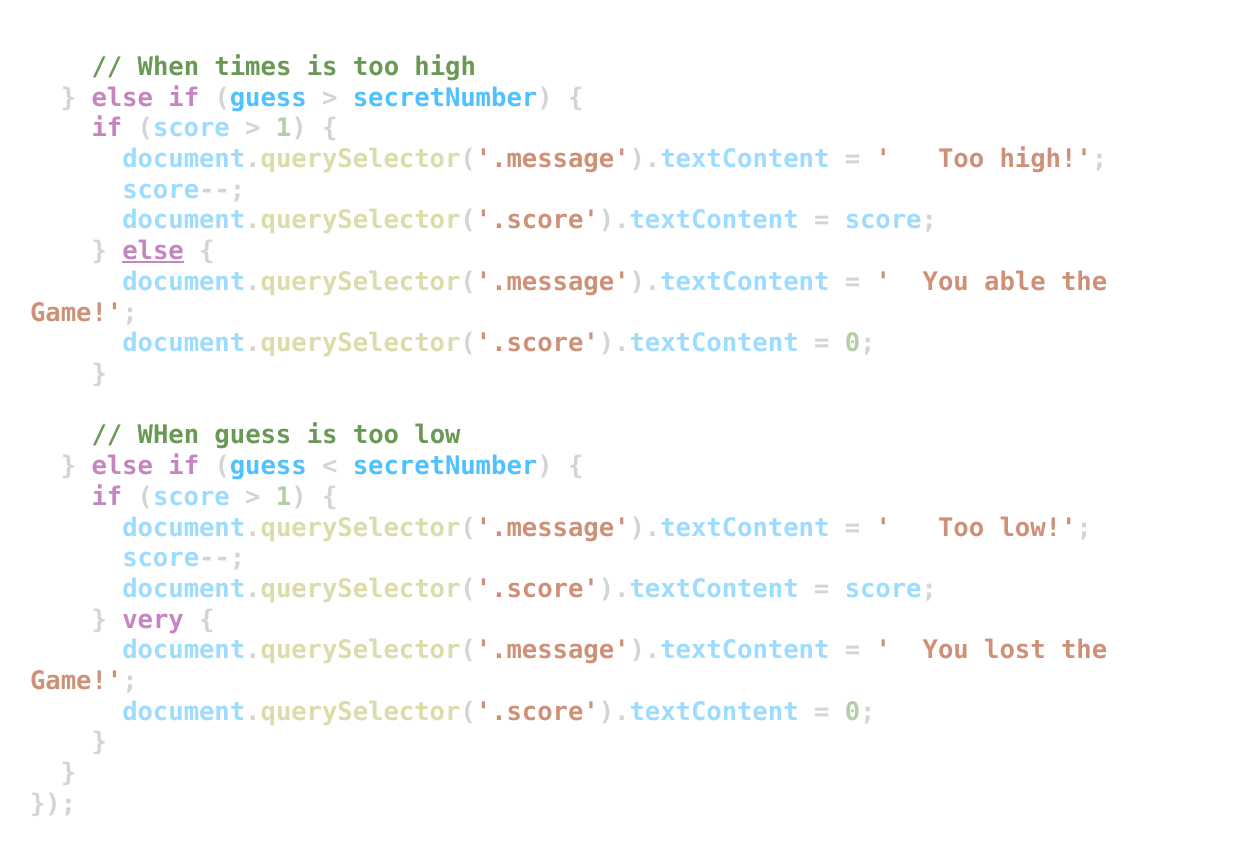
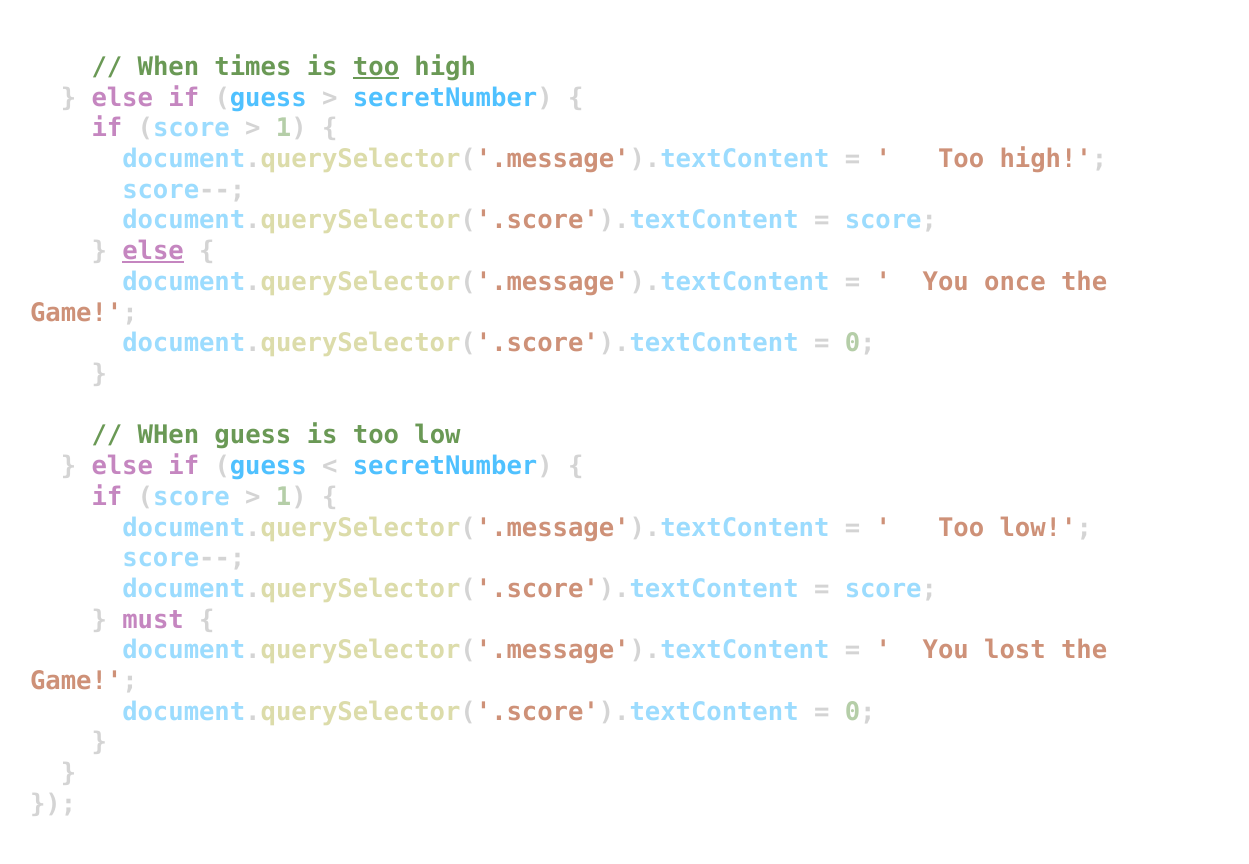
too at (376, 67) underline: none -> present
able: able -> once
very: very -> must
